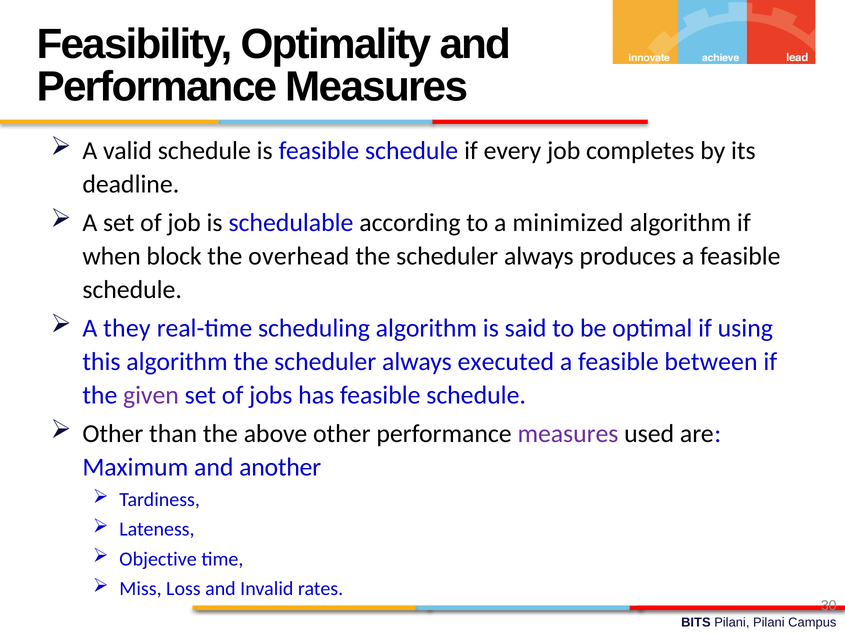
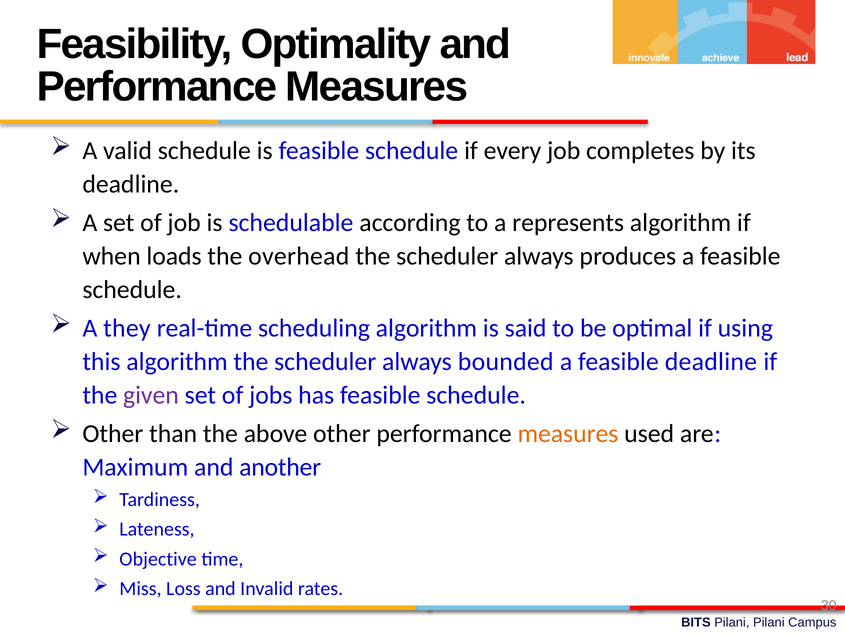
minimized: minimized -> represents
block: block -> loads
executed: executed -> bounded
feasible between: between -> deadline
measures at (568, 433) colour: purple -> orange
